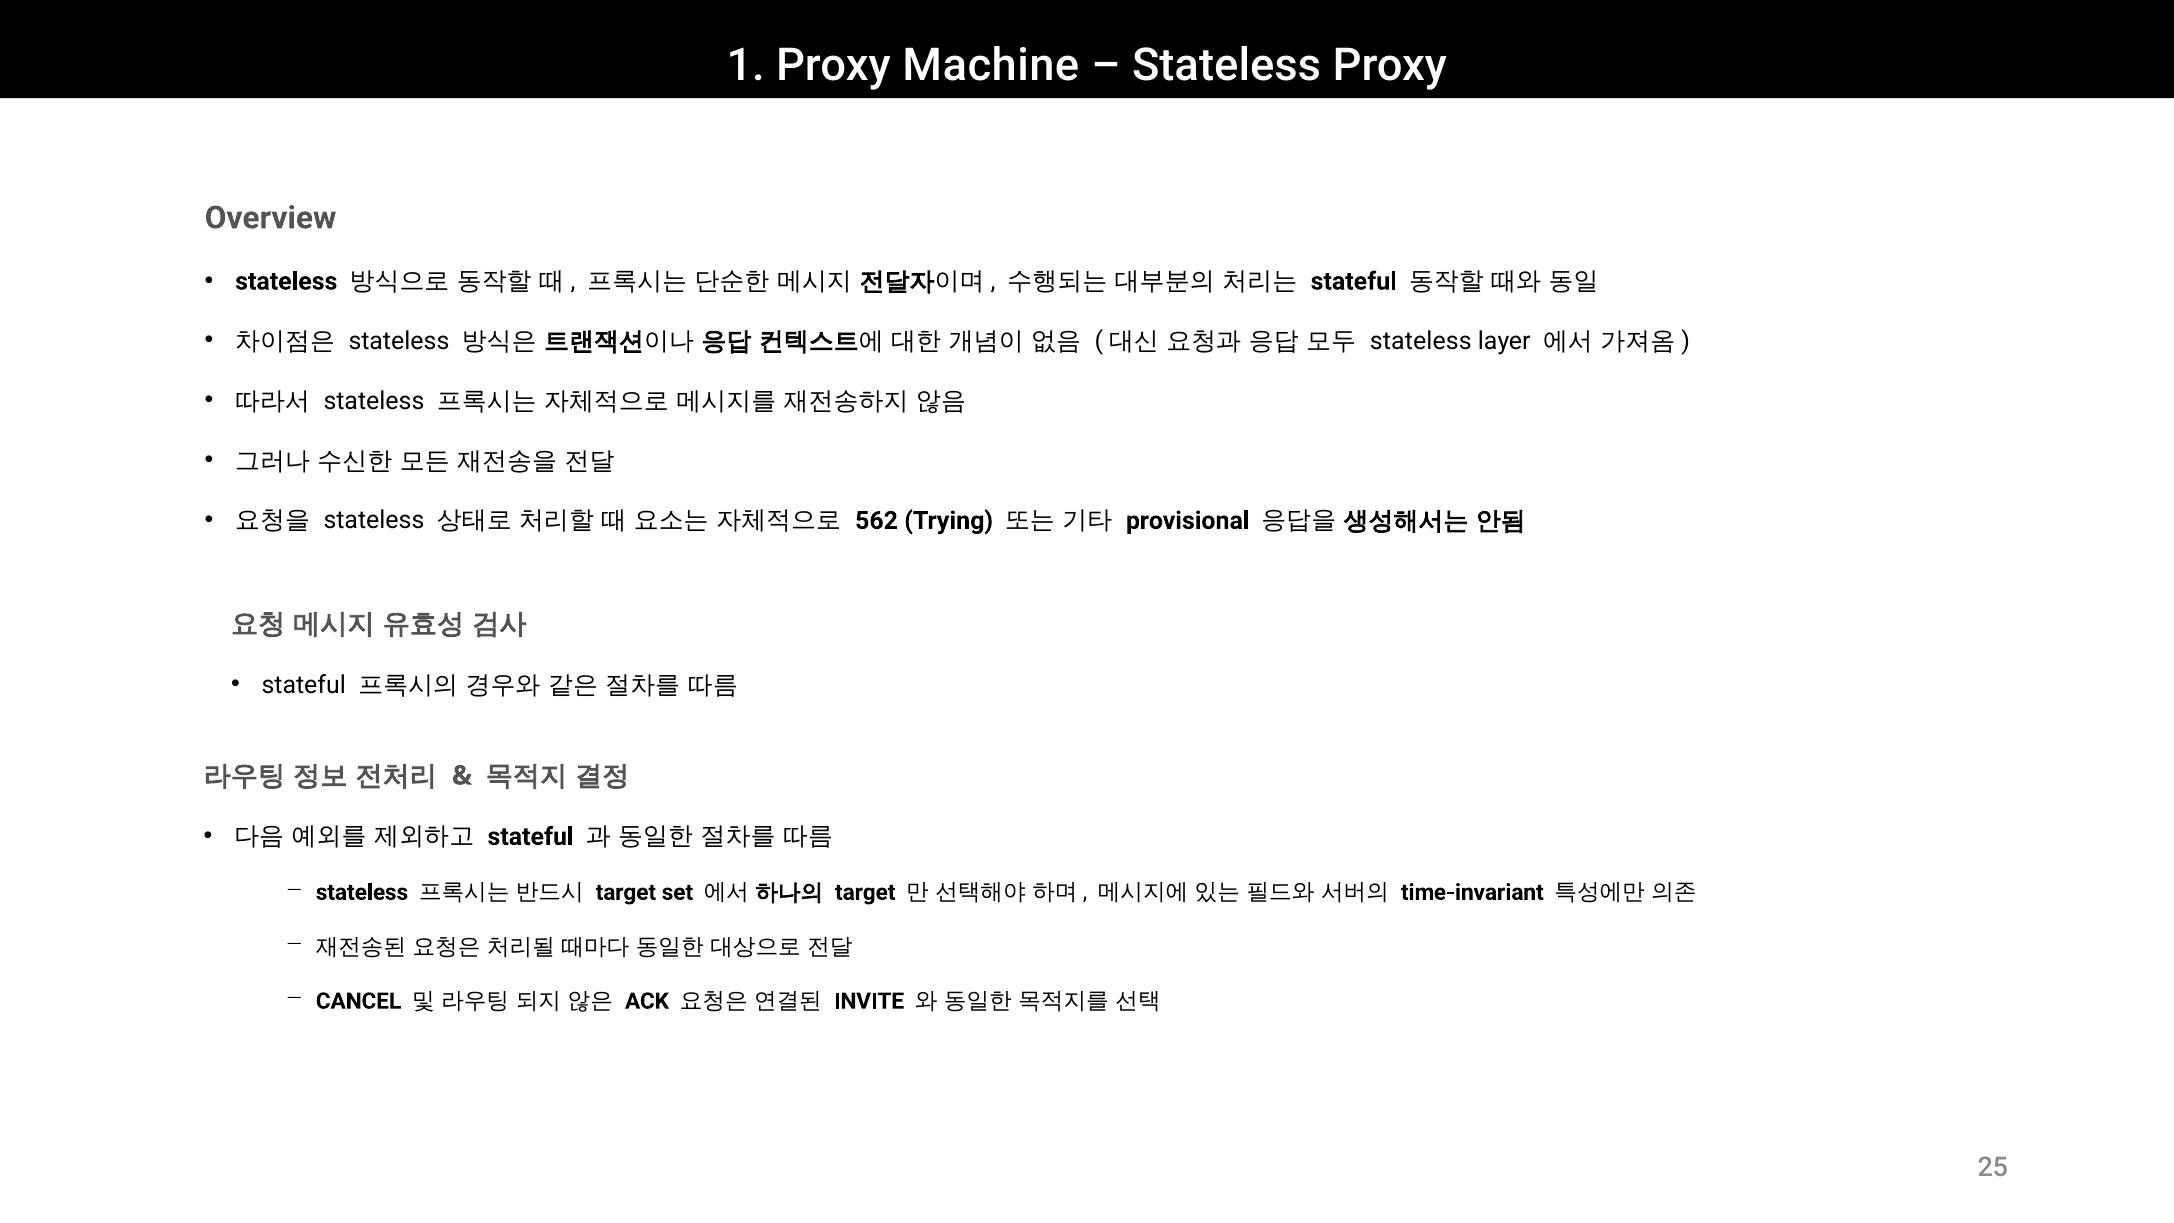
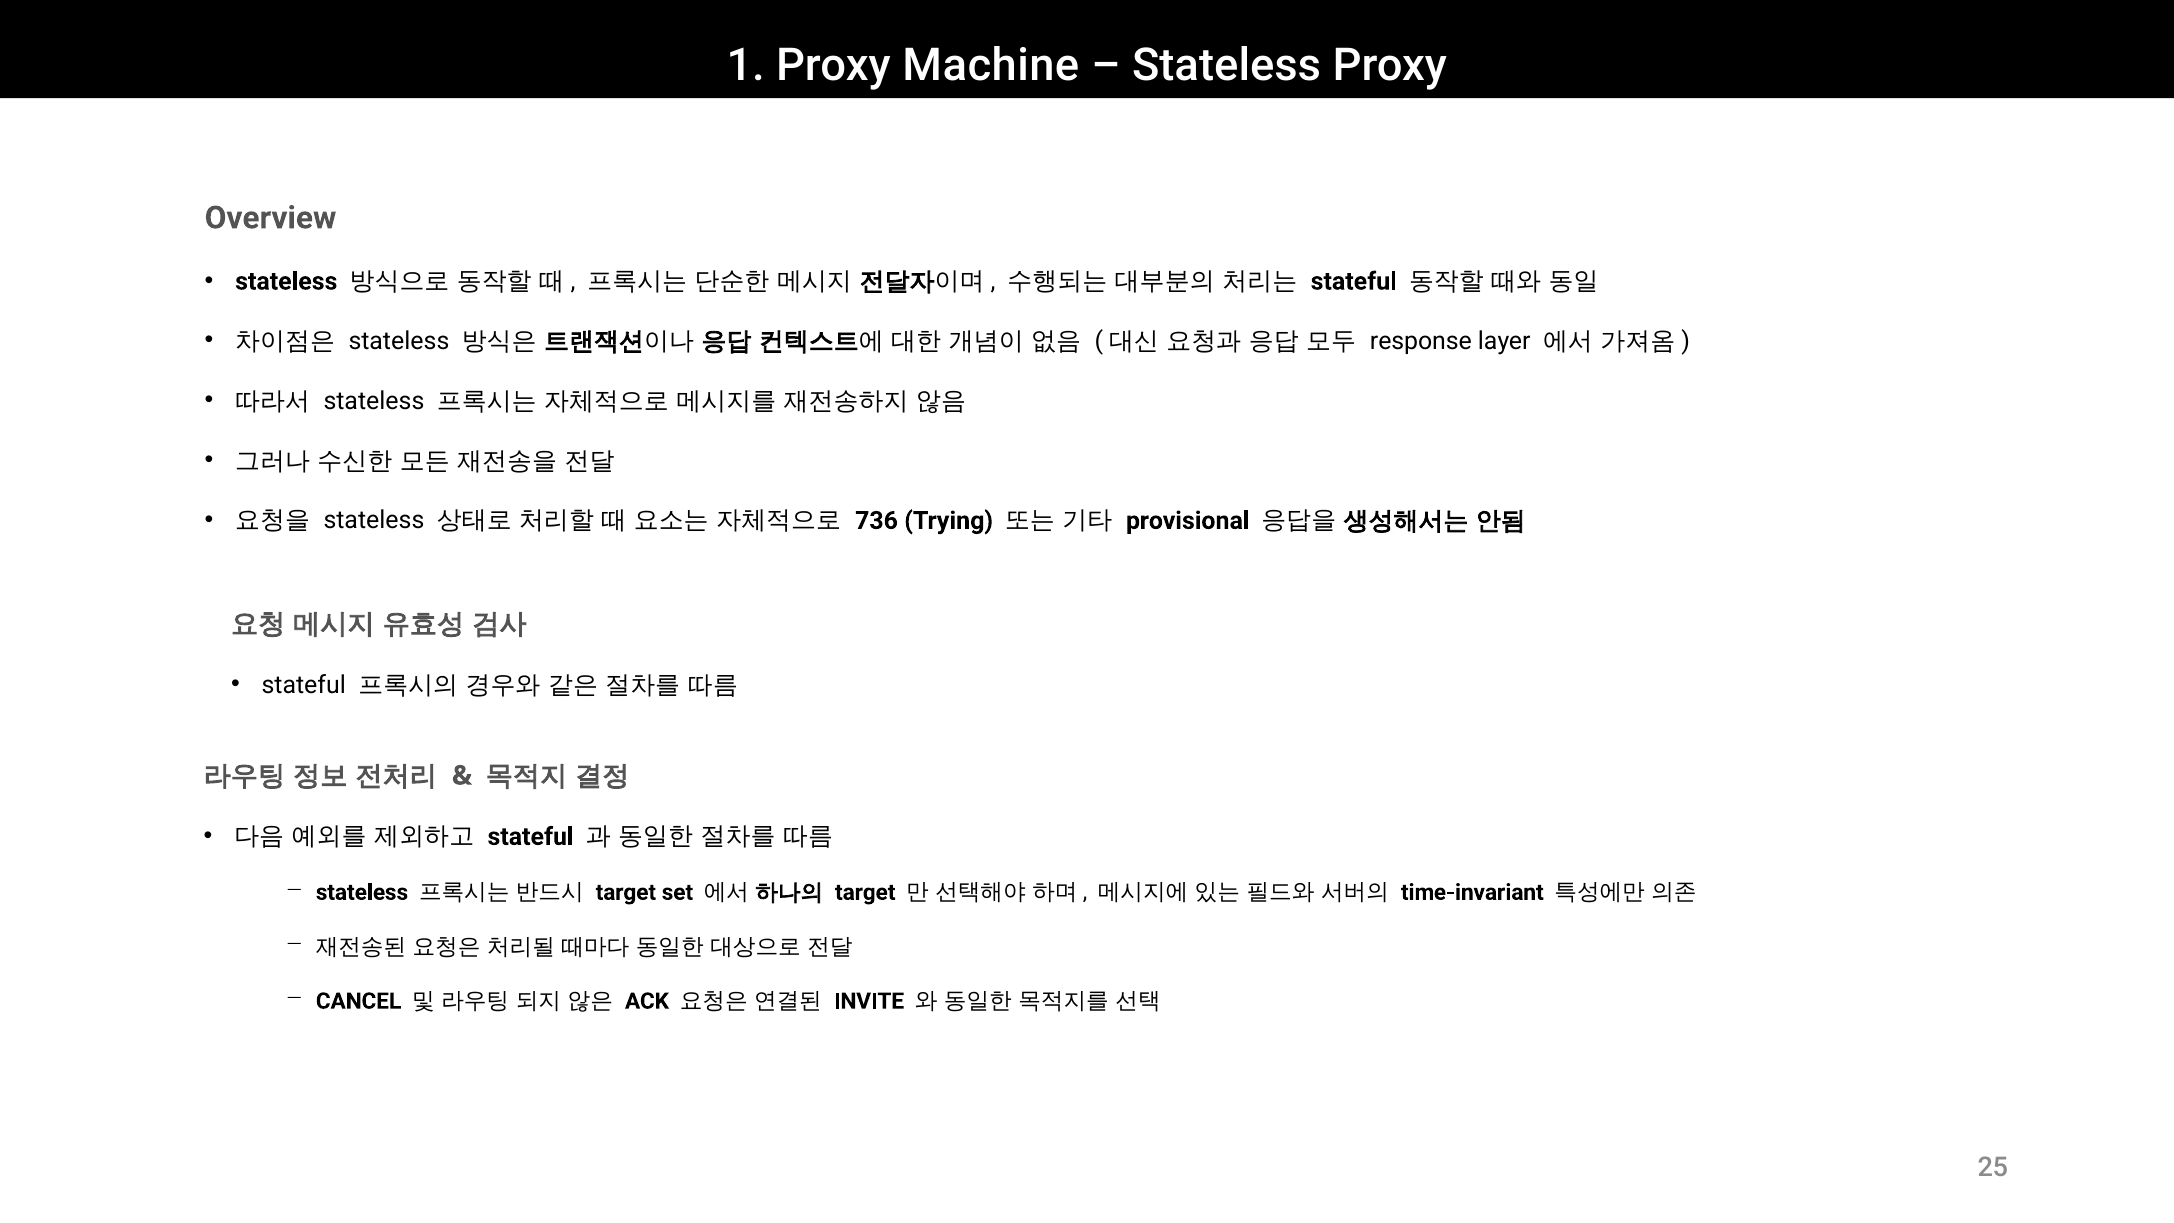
stateless at (1421, 341): stateless -> response
562: 562 -> 736
